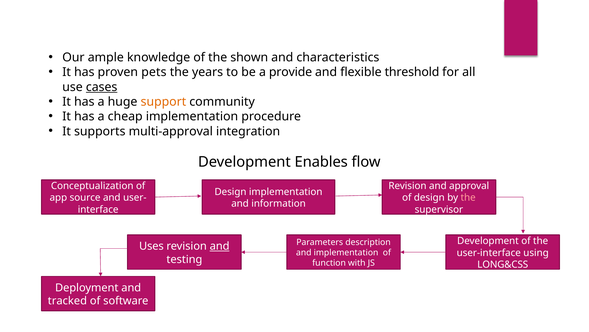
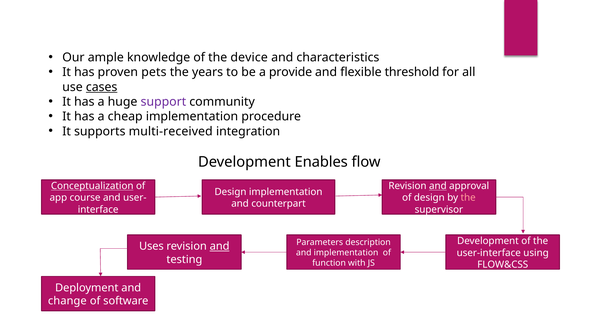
shown: shown -> device
support colour: orange -> purple
multi-approval: multi-approval -> multi-received
Conceptualization underline: none -> present
and at (438, 186) underline: none -> present
source: source -> course
information: information -> counterpart
LONG&CSS: LONG&CSS -> FLOW&CSS
tracked: tracked -> change
